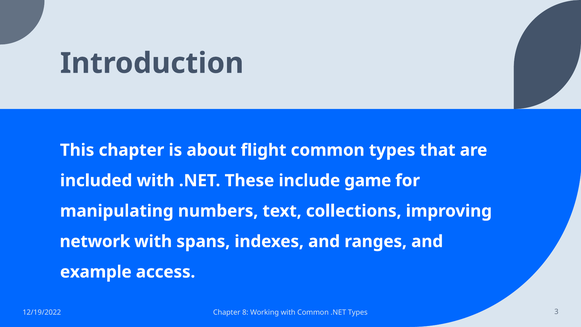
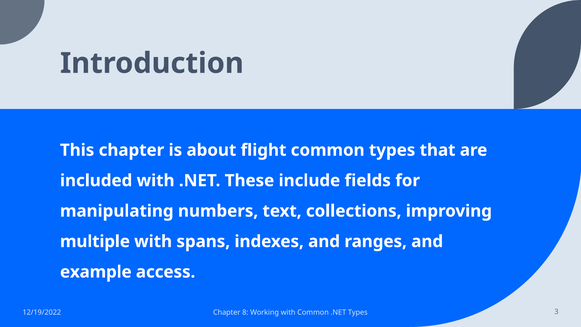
game: game -> fields
network: network -> multiple
